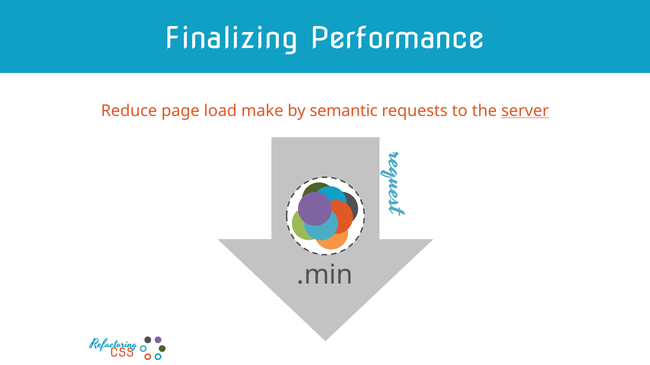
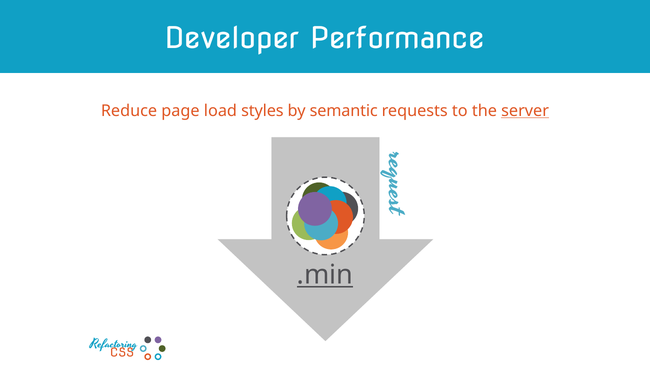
Finalizing: Finalizing -> Developer
make: make -> styles
.min underline: none -> present
